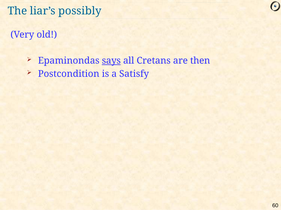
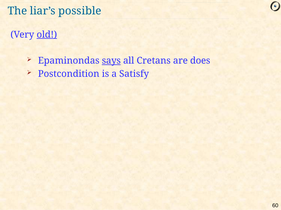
possibly: possibly -> possible
old underline: none -> present
then: then -> does
